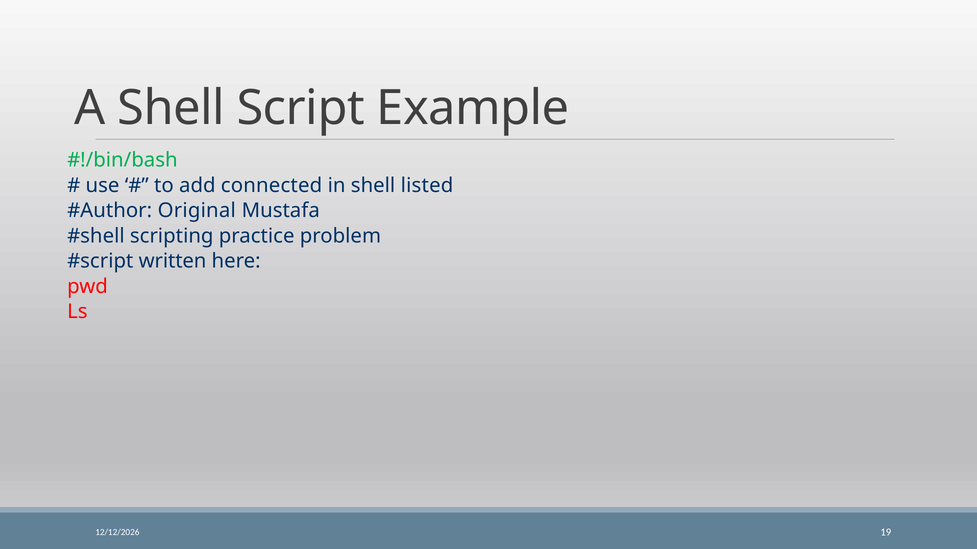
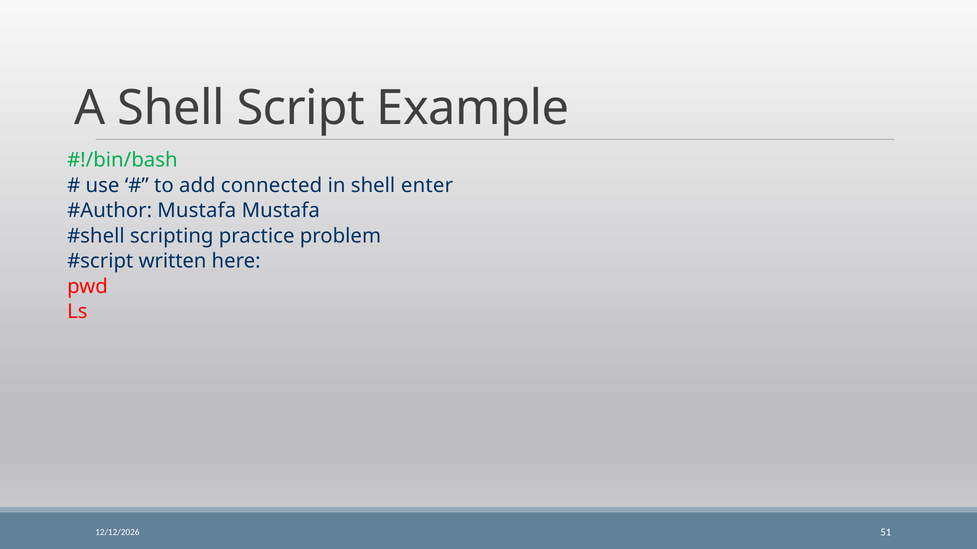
listed: listed -> enter
Original at (197, 211): Original -> Mustafa
19: 19 -> 51
